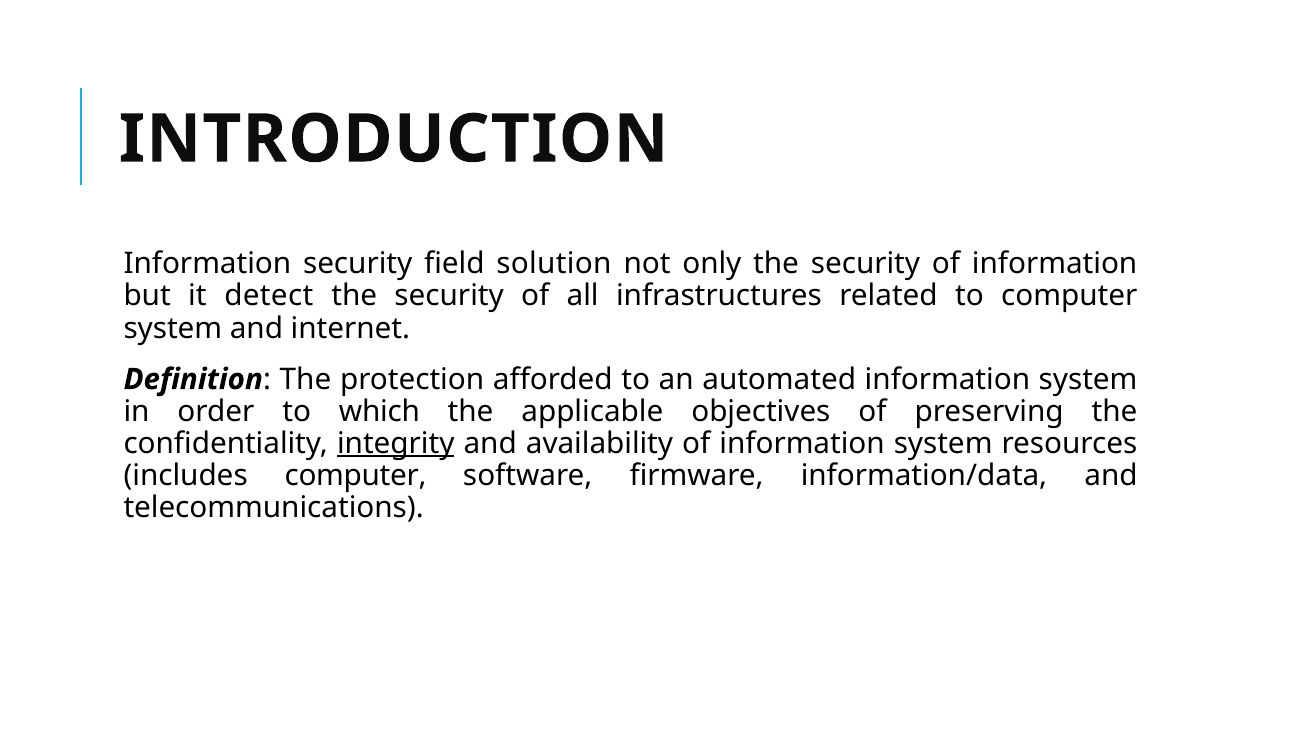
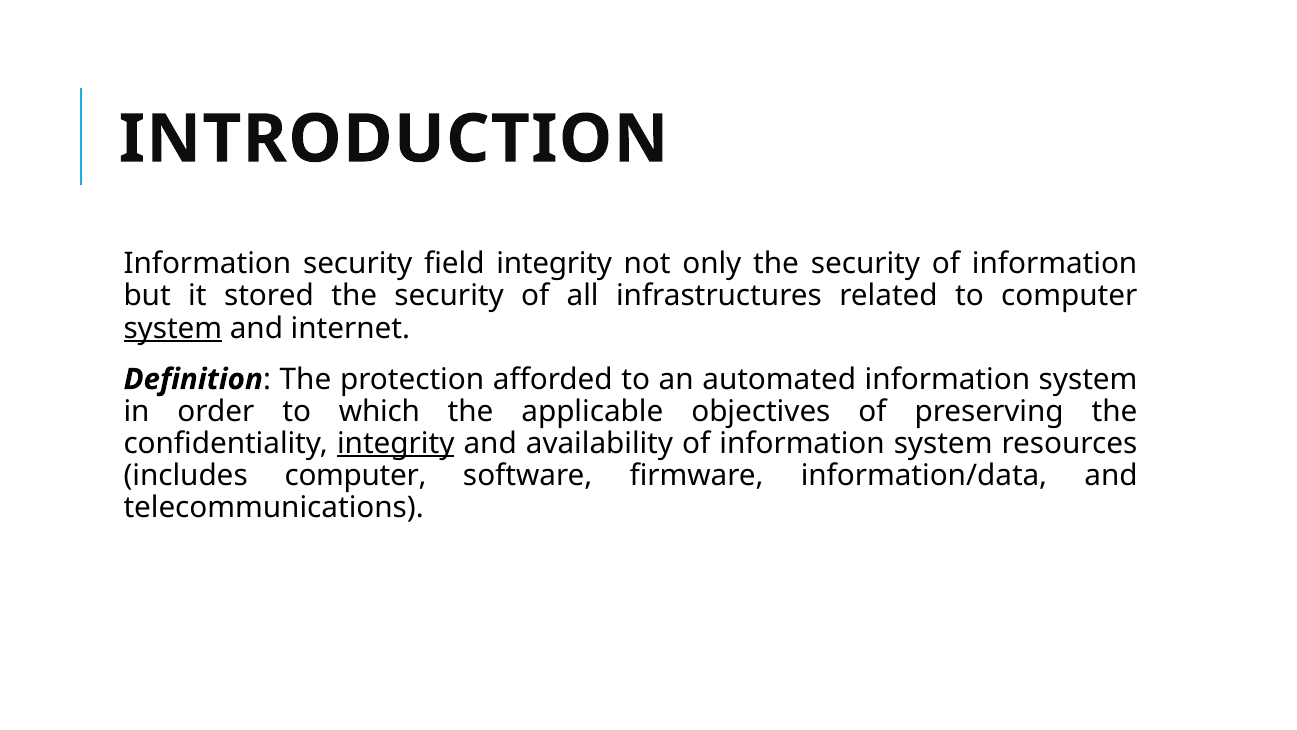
field solution: solution -> integrity
detect: detect -> stored
system at (173, 328) underline: none -> present
